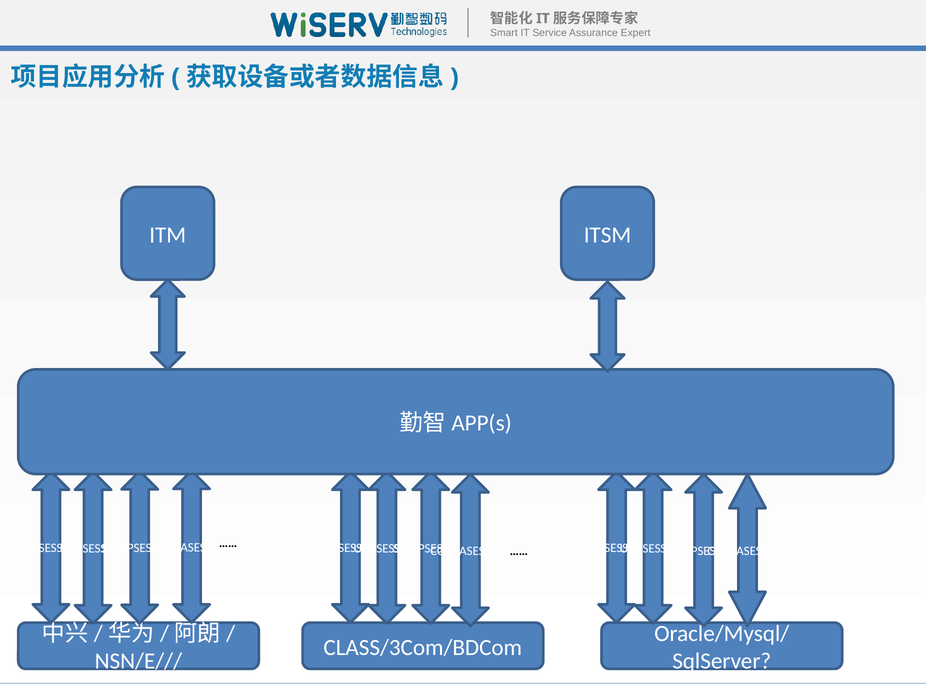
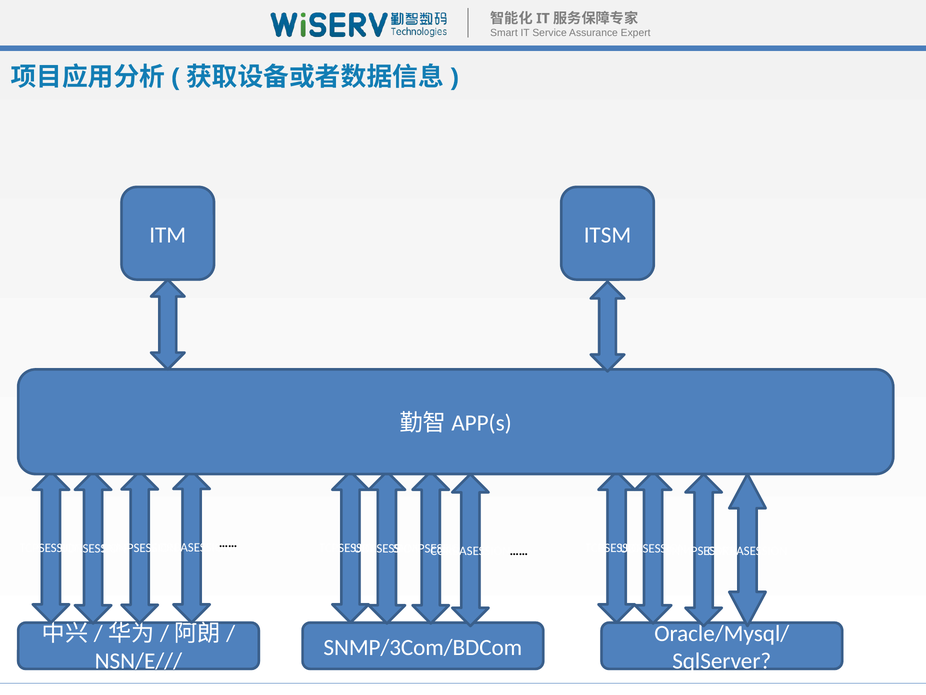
CLASS/3Com/BDCom: CLASS/3Com/BDCom -> SNMP/3Com/BDCom
